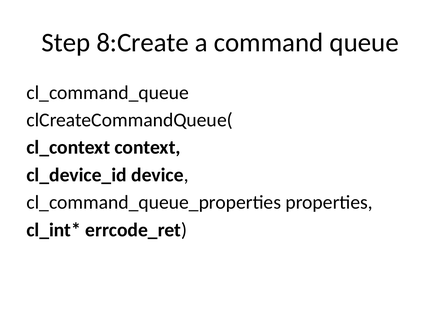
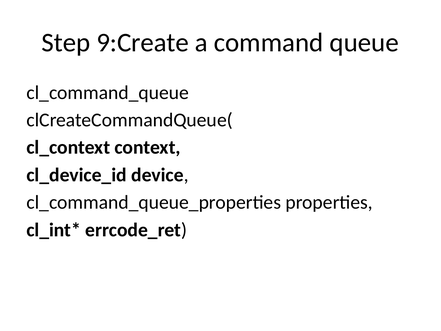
8:Create: 8:Create -> 9:Create
